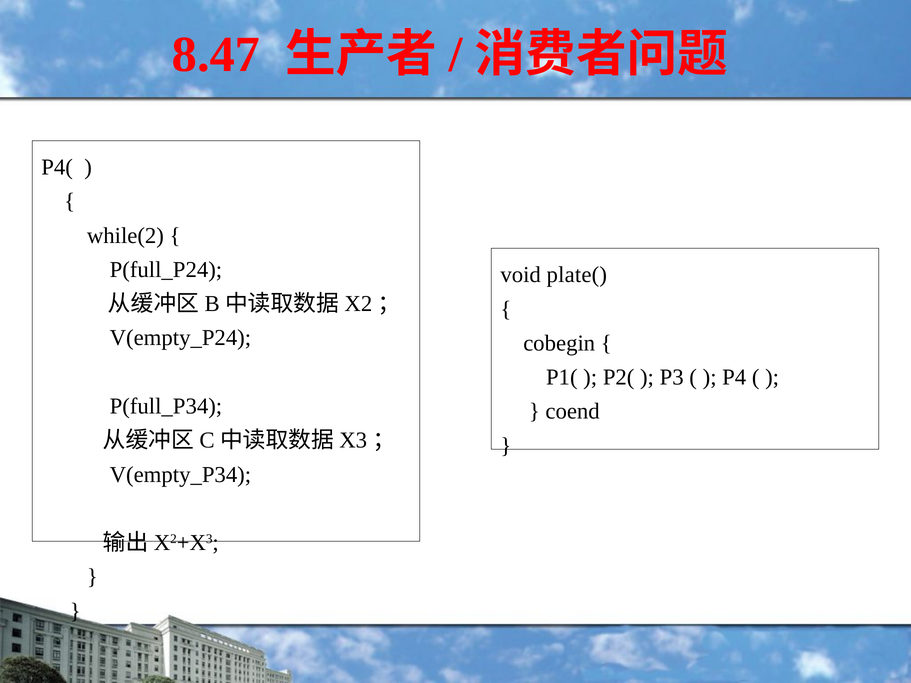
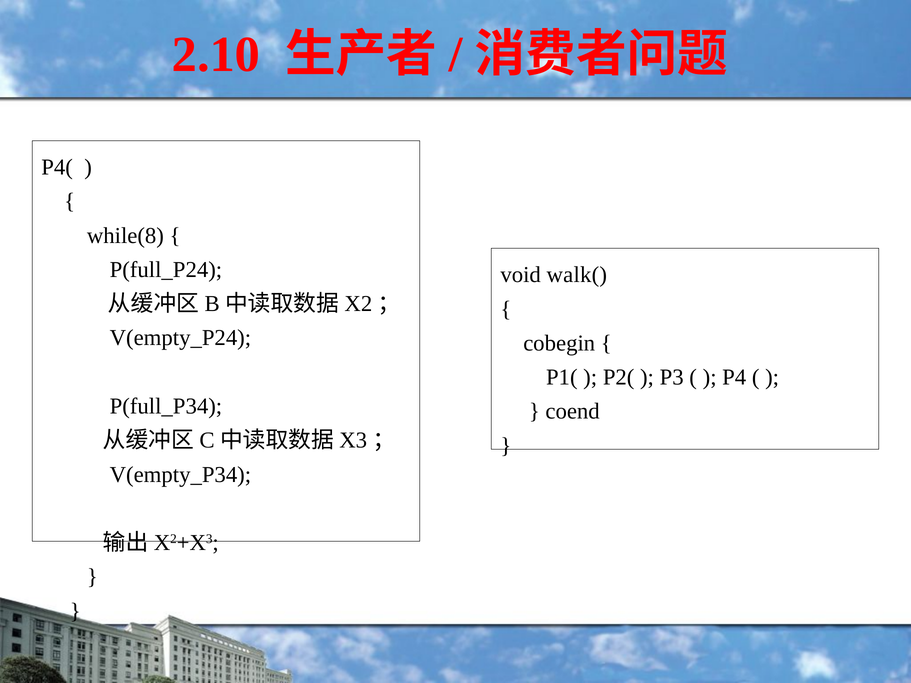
8.47: 8.47 -> 2.10
while(2: while(2 -> while(8
plate(: plate( -> walk(
